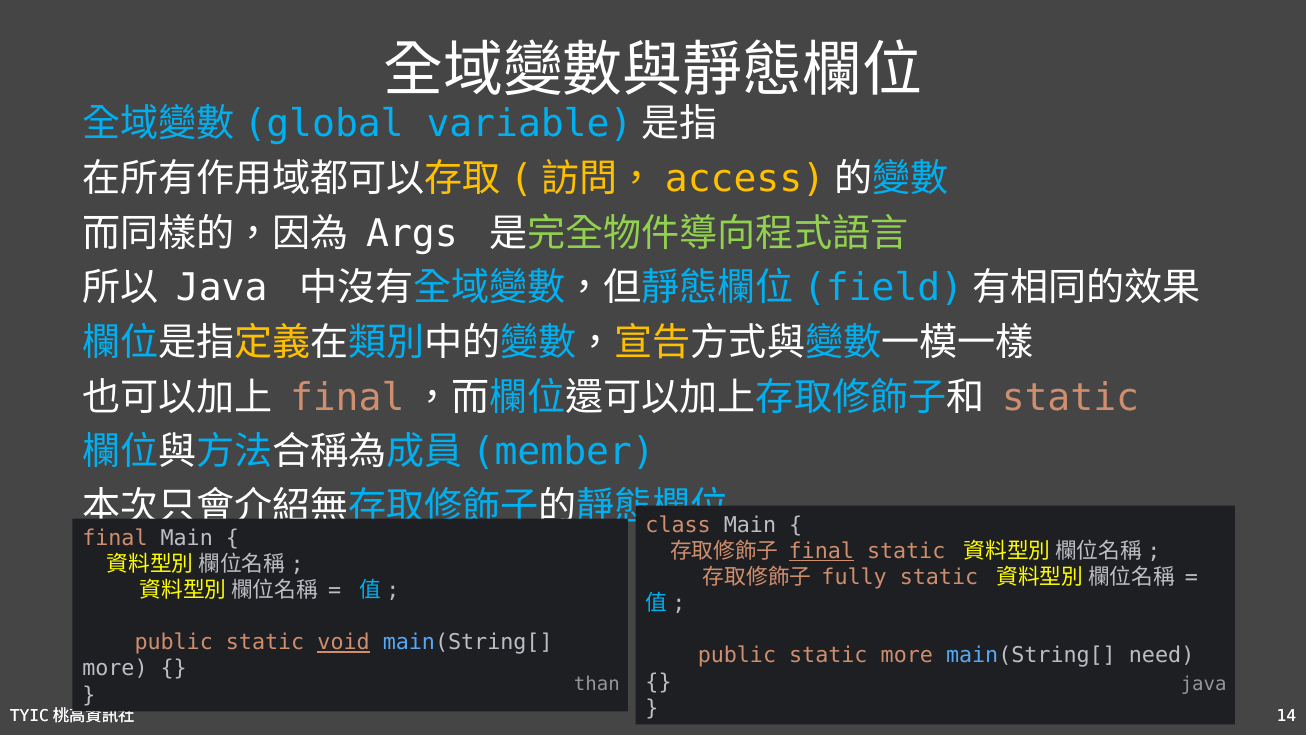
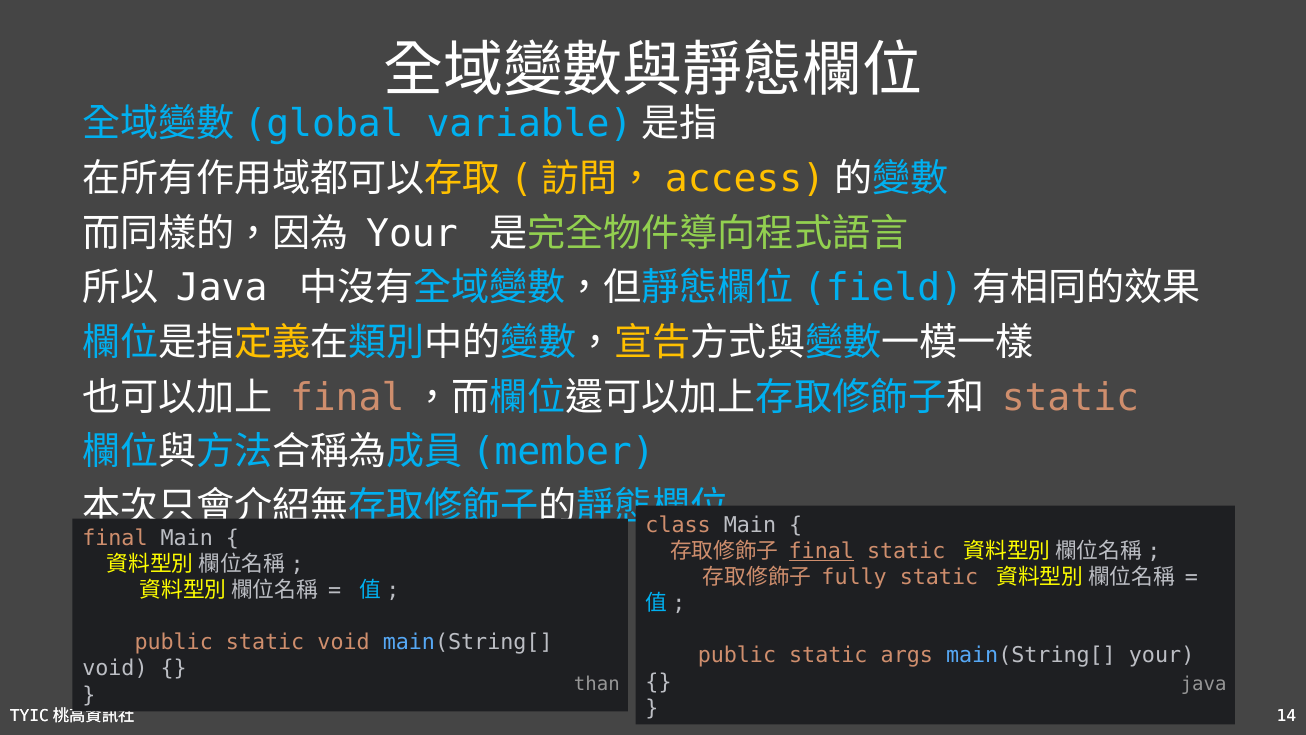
Args at (412, 233): Args -> Your
void at (344, 642) underline: present -> none
static more: more -> args
main(String[ need: need -> your
more at (115, 668): more -> void
